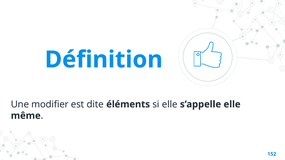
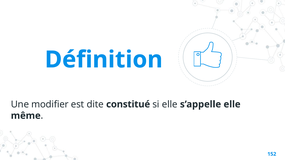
éléments: éléments -> constitué
